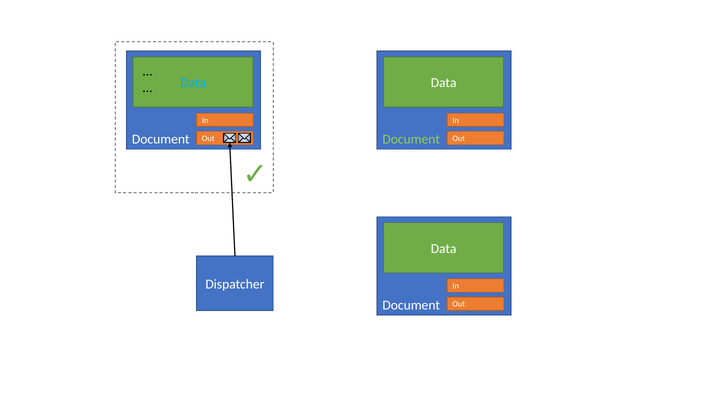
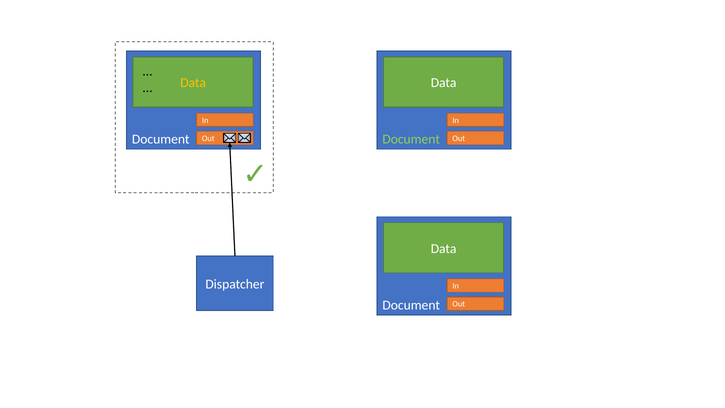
Data at (193, 83) colour: light blue -> yellow
